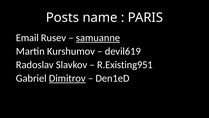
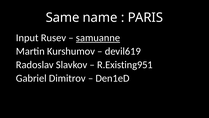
Posts: Posts -> Same
Email: Email -> Input
Dimitrov underline: present -> none
